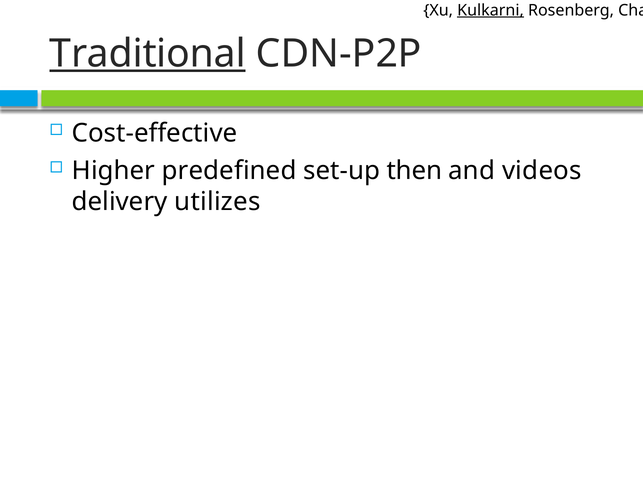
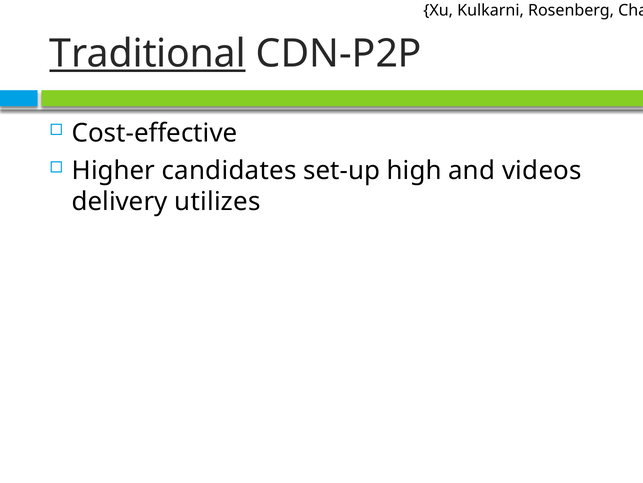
Kulkarni underline: present -> none
predefined: predefined -> candidates
then: then -> high
